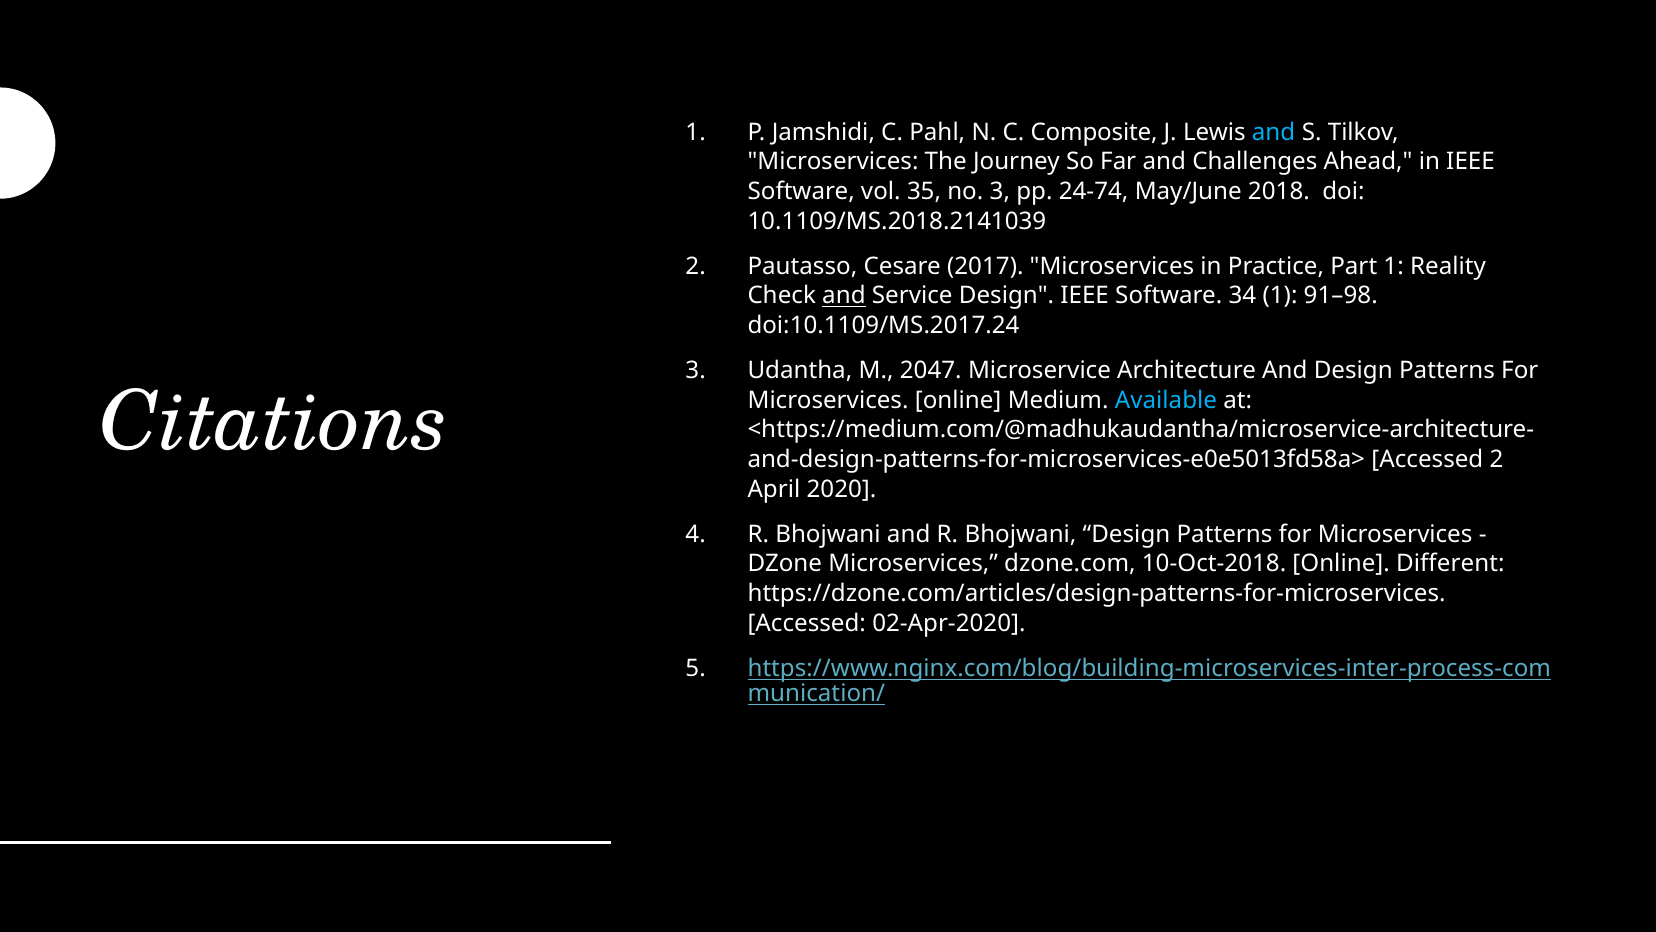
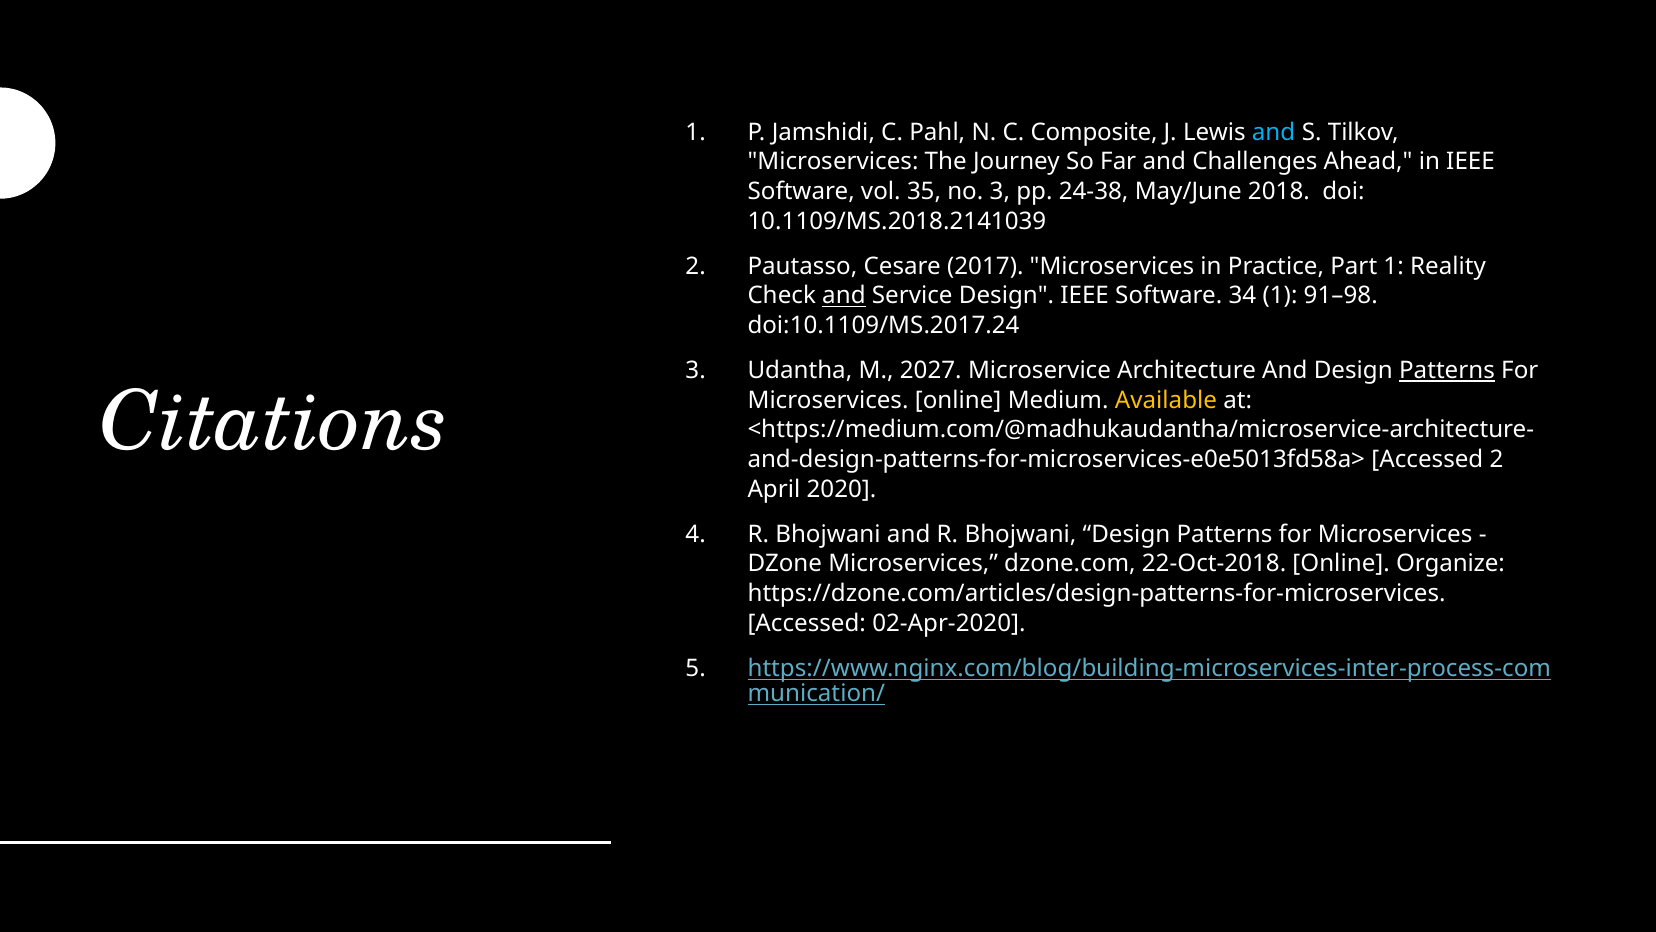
24-74: 24-74 -> 24-38
2047: 2047 -> 2027
Patterns at (1447, 370) underline: none -> present
Available colour: light blue -> yellow
10-Oct-2018: 10-Oct-2018 -> 22-Oct-2018
Different: Different -> Organize
